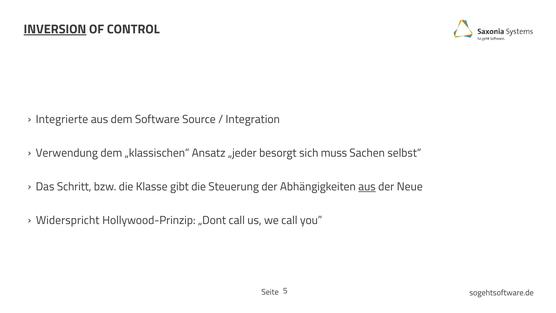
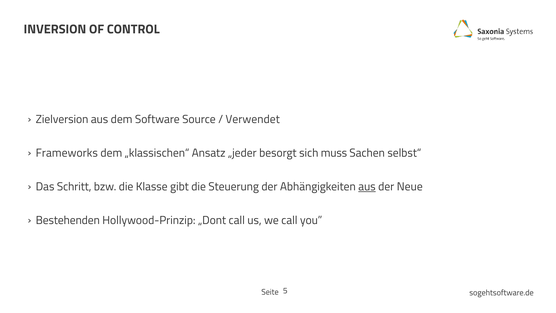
INVERSION underline: present -> none
Integrierte: Integrierte -> Zielversion
Integration: Integration -> Verwendet
Verwendung: Verwendung -> Frameworks
Widerspricht: Widerspricht -> Bestehenden
